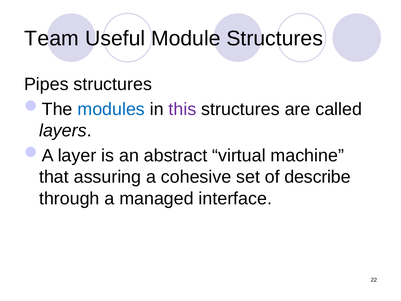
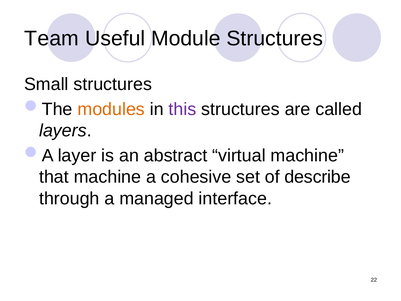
Pipes: Pipes -> Small
modules colour: blue -> orange
that assuring: assuring -> machine
